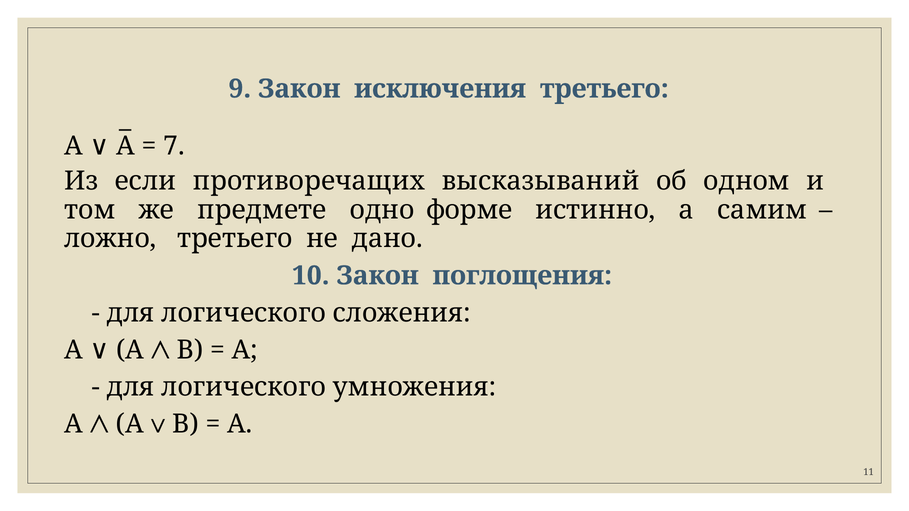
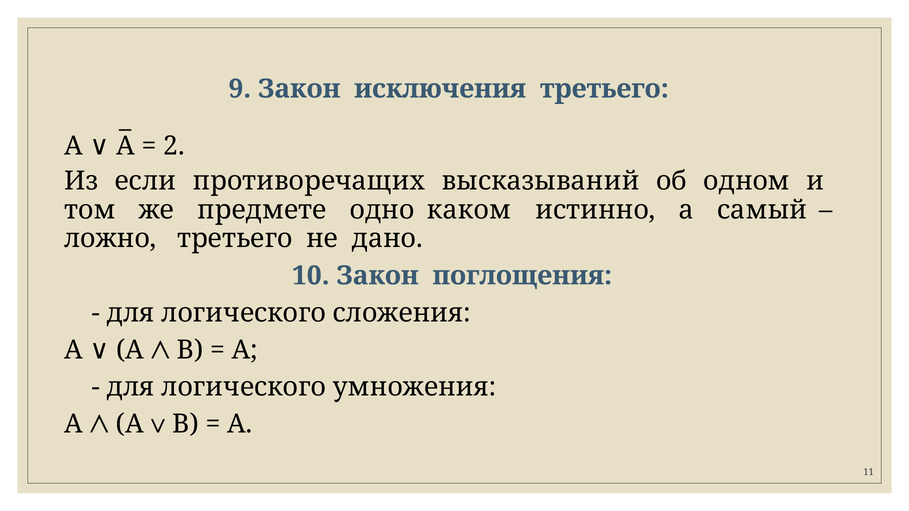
7: 7 -> 2
форме: форме -> каком
самим: самим -> самый
